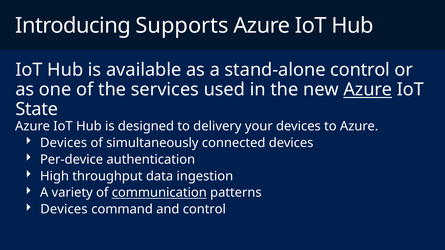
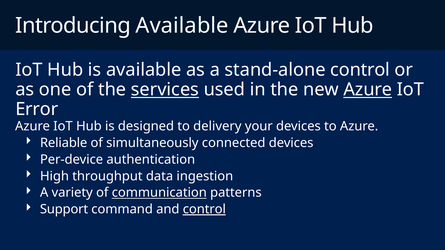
Introducing Supports: Supports -> Available
services underline: none -> present
State: State -> Error
Devices at (64, 143): Devices -> Reliable
Devices at (64, 210): Devices -> Support
control at (204, 210) underline: none -> present
